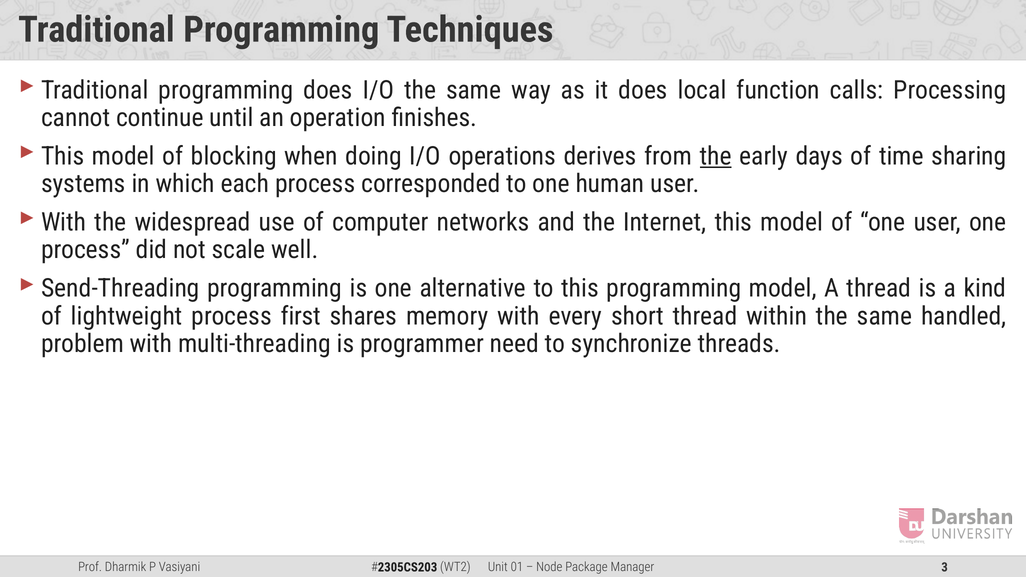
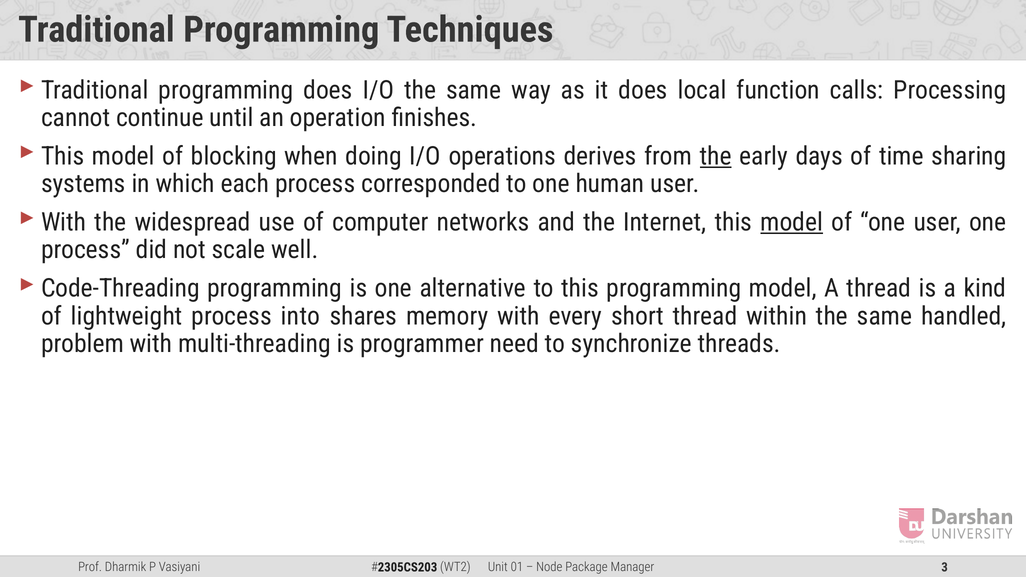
model at (792, 222) underline: none -> present
Send-Threading: Send-Threading -> Code-Threading
first: first -> into
